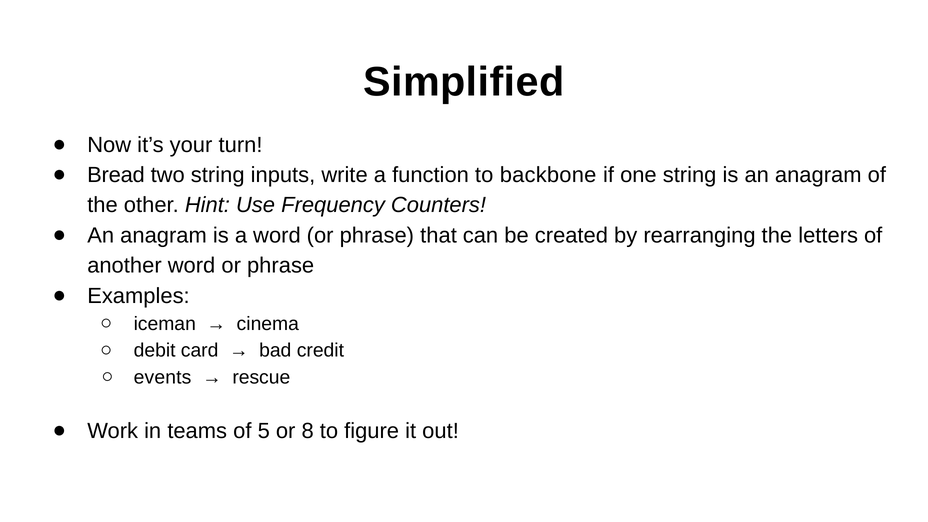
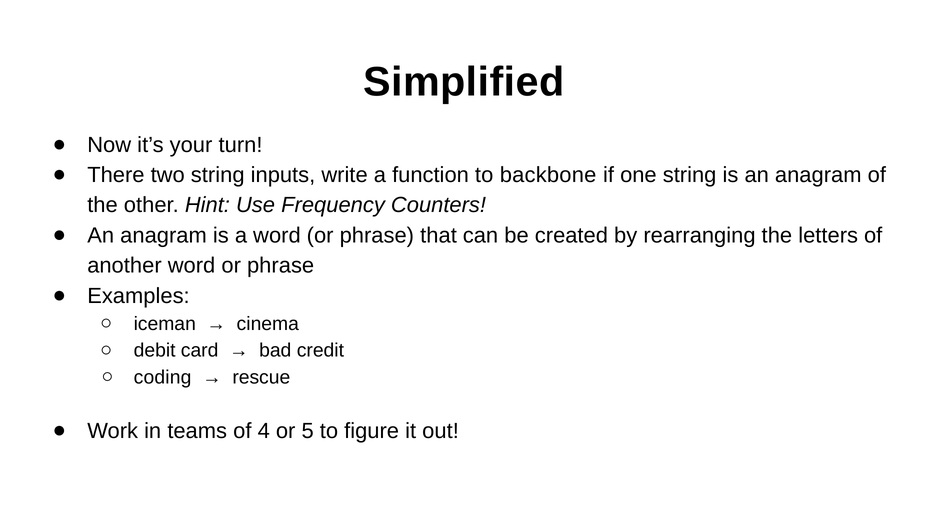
Bread: Bread -> There
events: events -> coding
5: 5 -> 4
8: 8 -> 5
